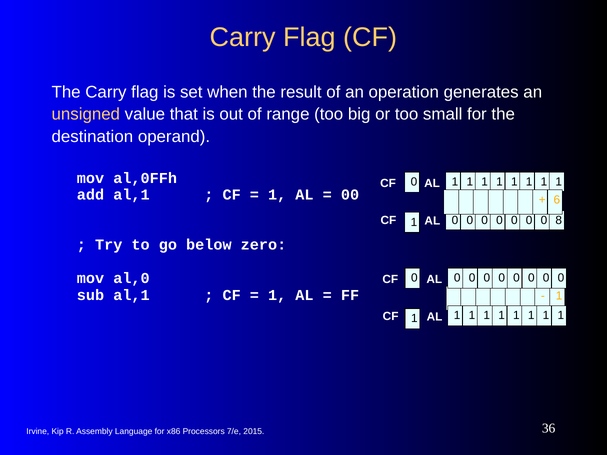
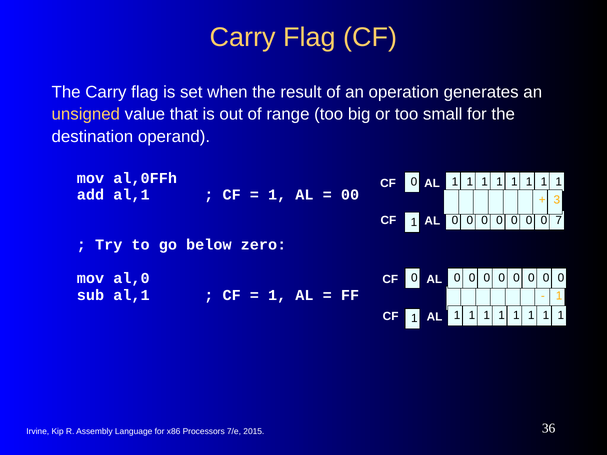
6: 6 -> 3
8: 8 -> 7
